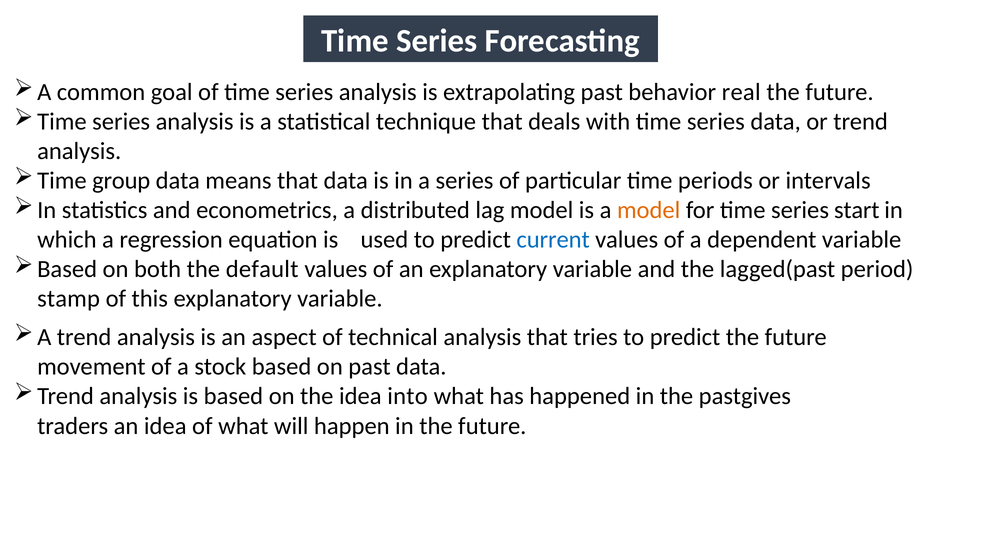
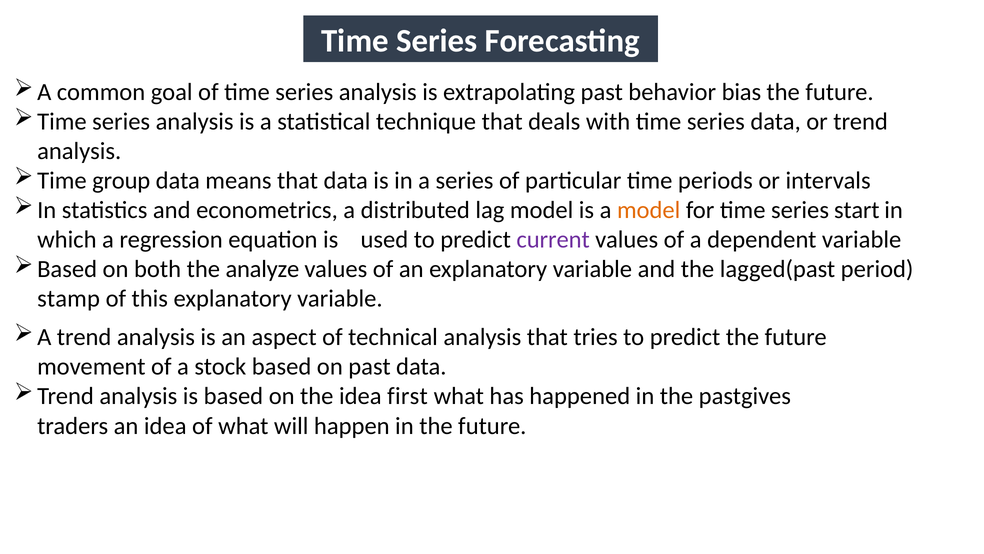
real: real -> bias
current colour: blue -> purple
default: default -> analyze
into: into -> first
